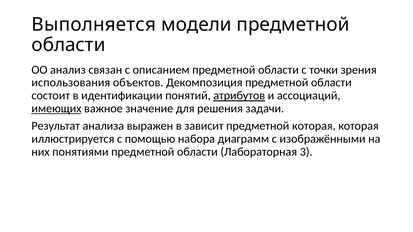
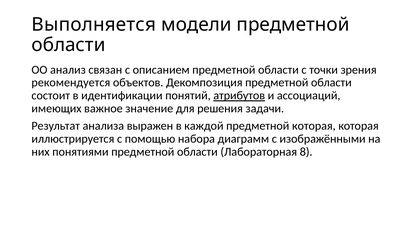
использования: использования -> рекомендуется
имеющих underline: present -> none
зависит: зависит -> каждой
3: 3 -> 8
